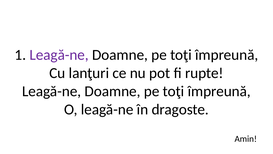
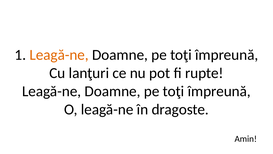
Leagă-ne at (59, 55) colour: purple -> orange
